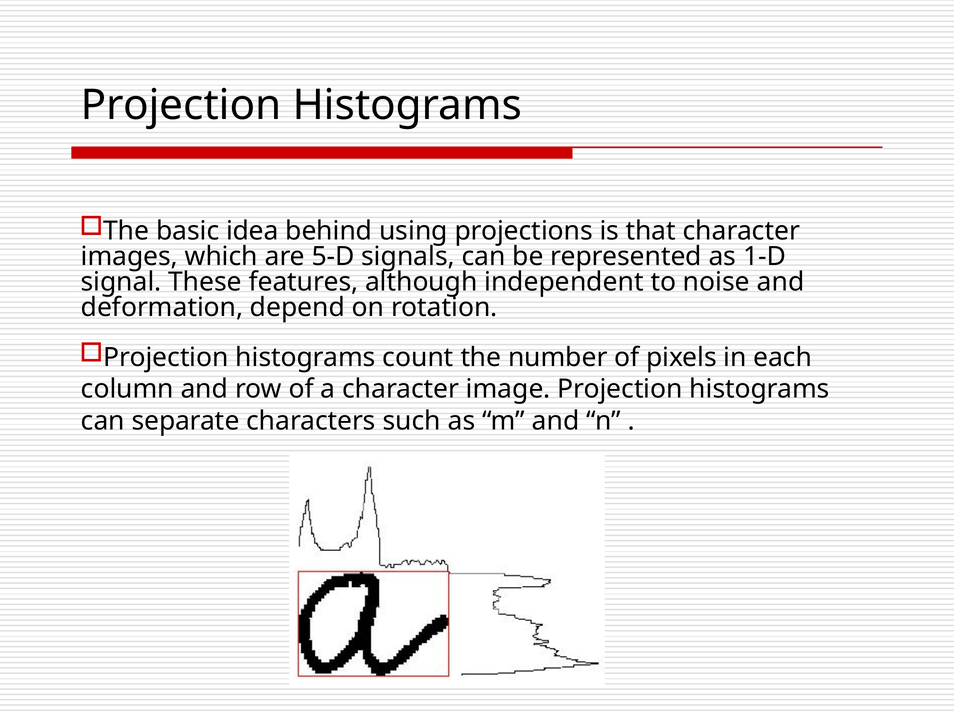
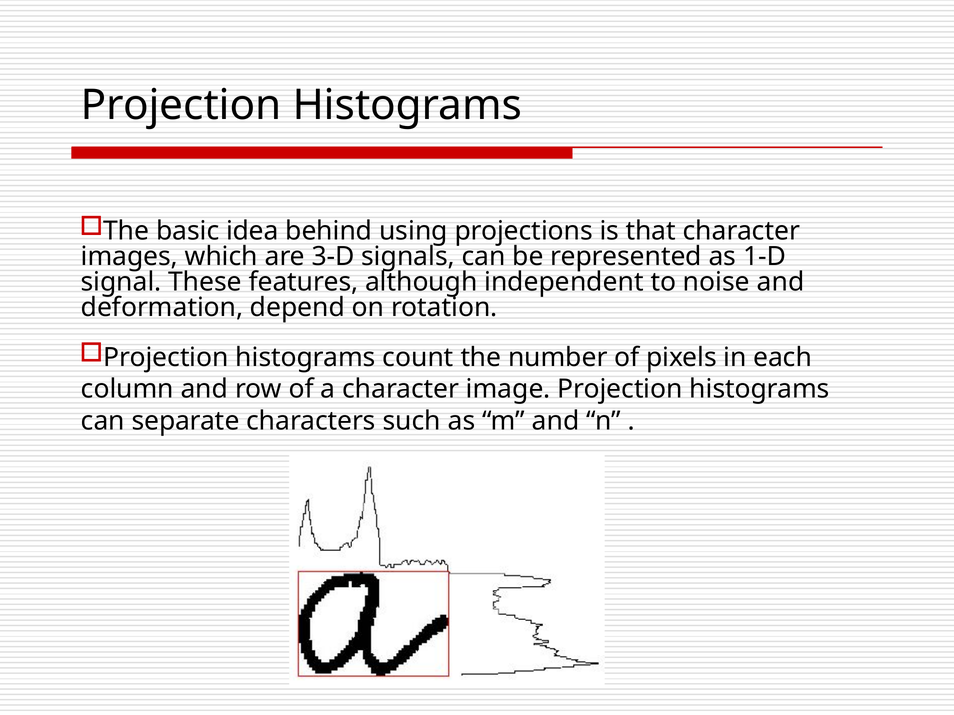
5-D: 5-D -> 3-D
